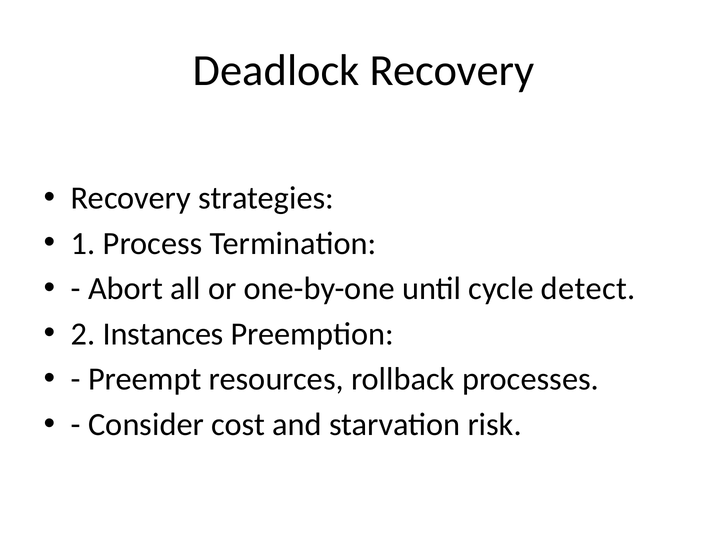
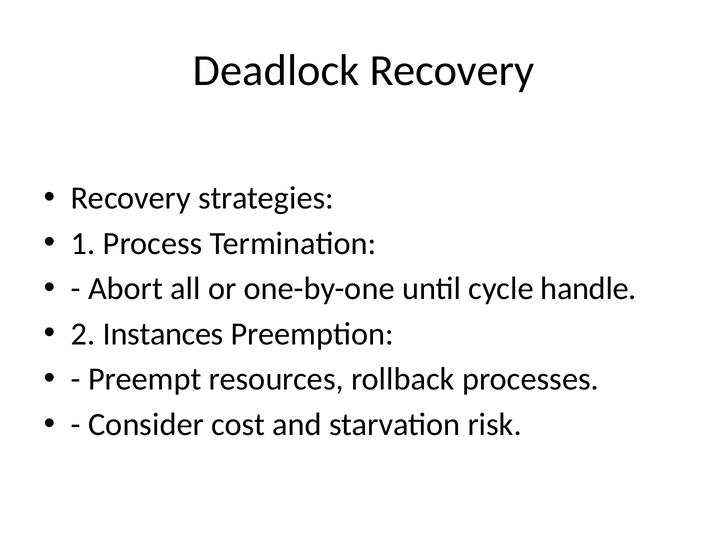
detect: detect -> handle
